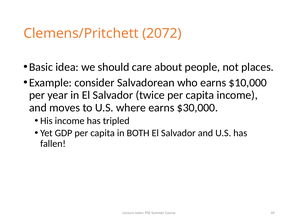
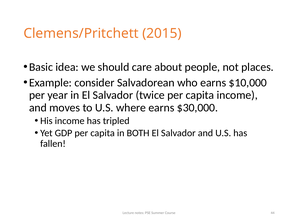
2072: 2072 -> 2015
